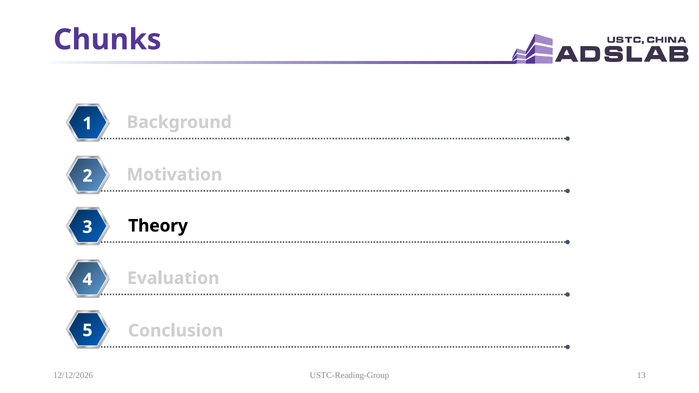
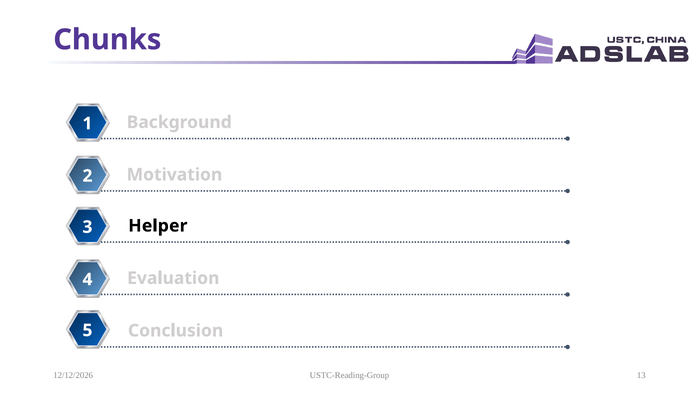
Theory: Theory -> Helper
